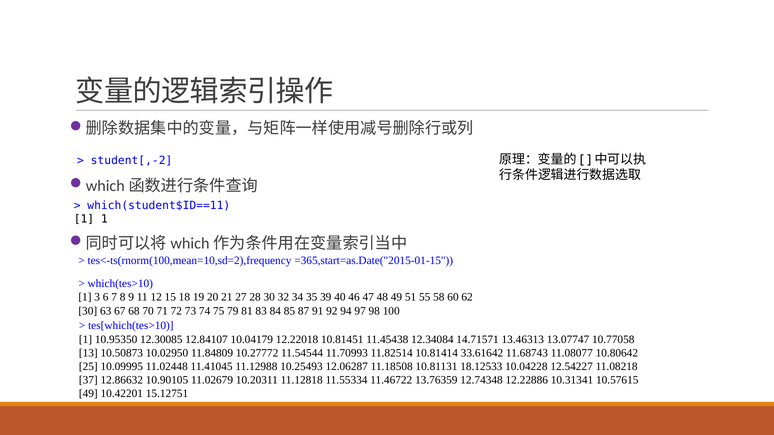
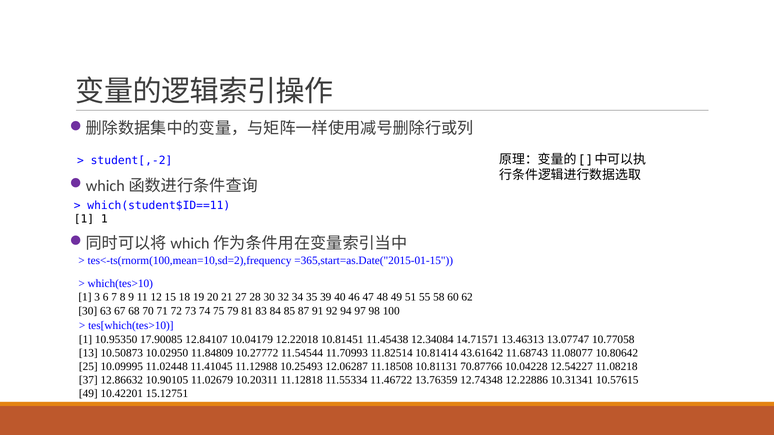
12.30085: 12.30085 -> 17.90085
33.61642: 33.61642 -> 43.61642
18.12533: 18.12533 -> 70.87766
